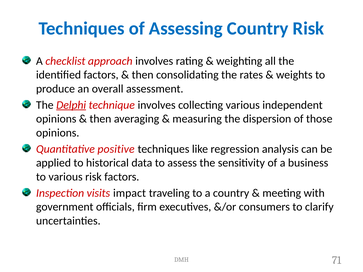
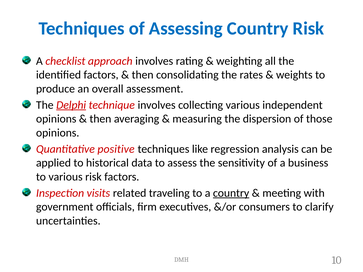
impact: impact -> related
country at (231, 193) underline: none -> present
71: 71 -> 10
